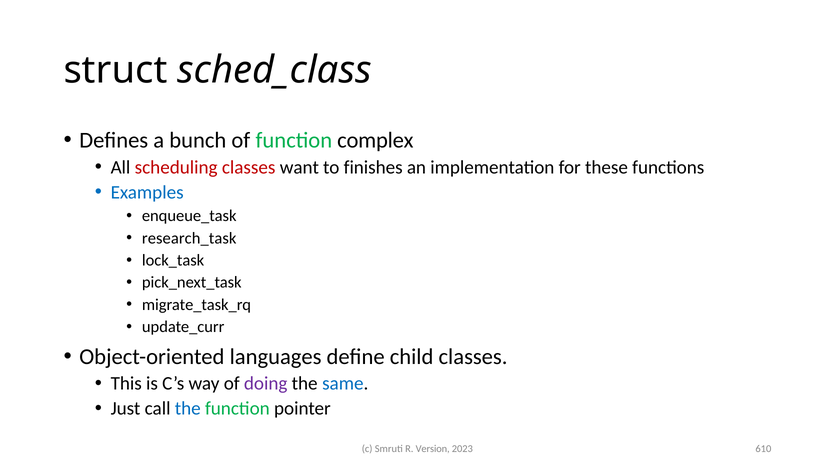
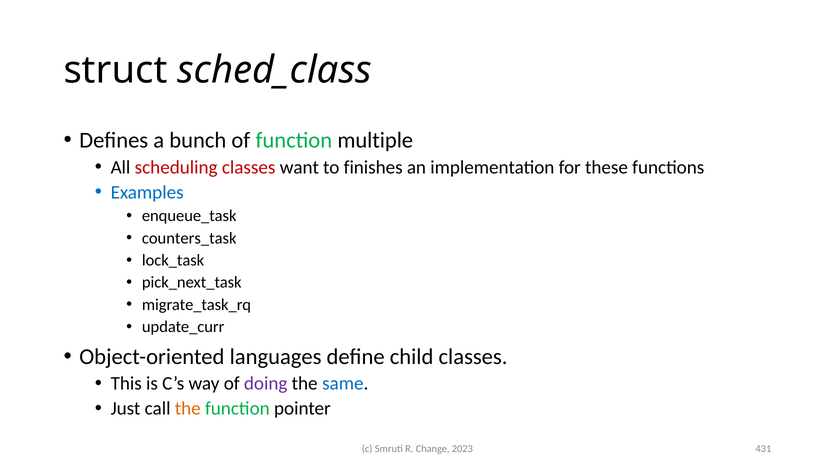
complex: complex -> multiple
research_task: research_task -> counters_task
the at (188, 408) colour: blue -> orange
Version: Version -> Change
610: 610 -> 431
